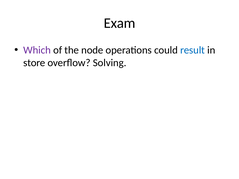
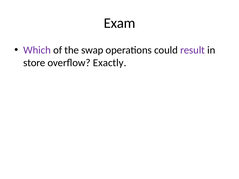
node: node -> swap
result colour: blue -> purple
Solving: Solving -> Exactly
